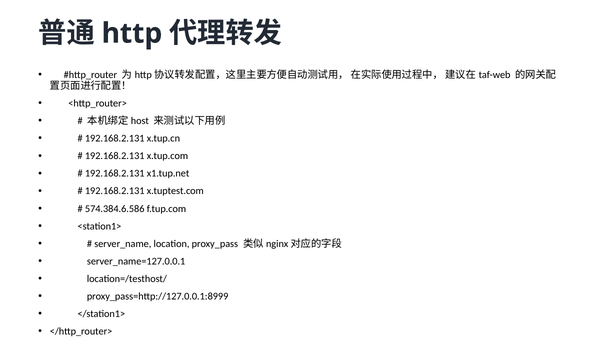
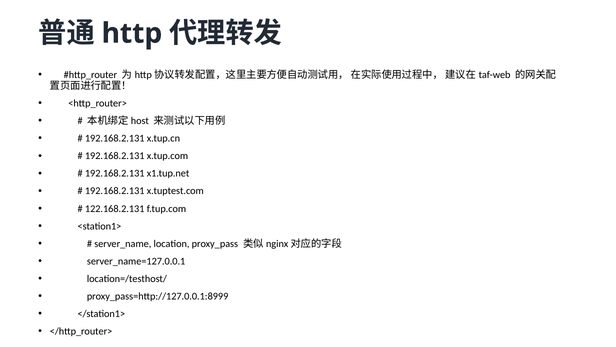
574.384.6.586: 574.384.6.586 -> 122.168.2.131
